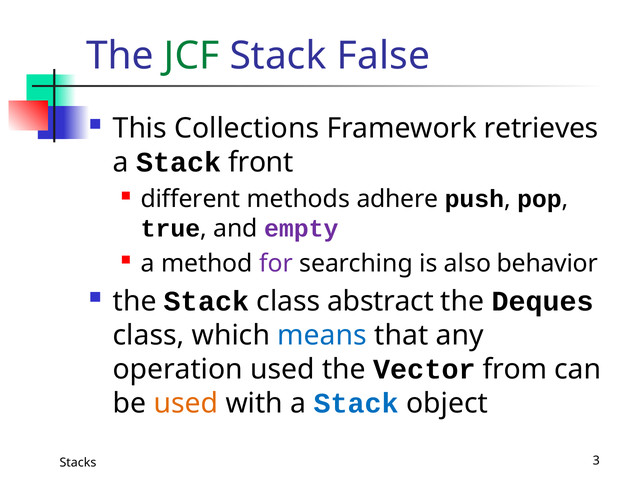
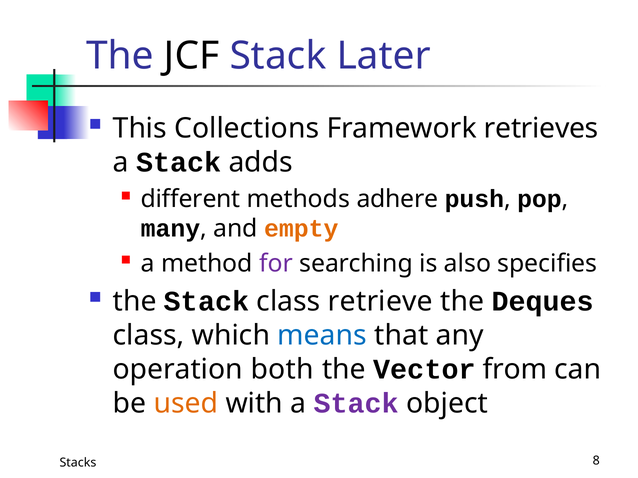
JCF colour: green -> black
False: False -> Later
front: front -> adds
true: true -> many
empty colour: purple -> orange
behavior: behavior -> specifies
abstract: abstract -> retrieve
operation used: used -> both
Stack at (356, 404) colour: blue -> purple
3: 3 -> 8
